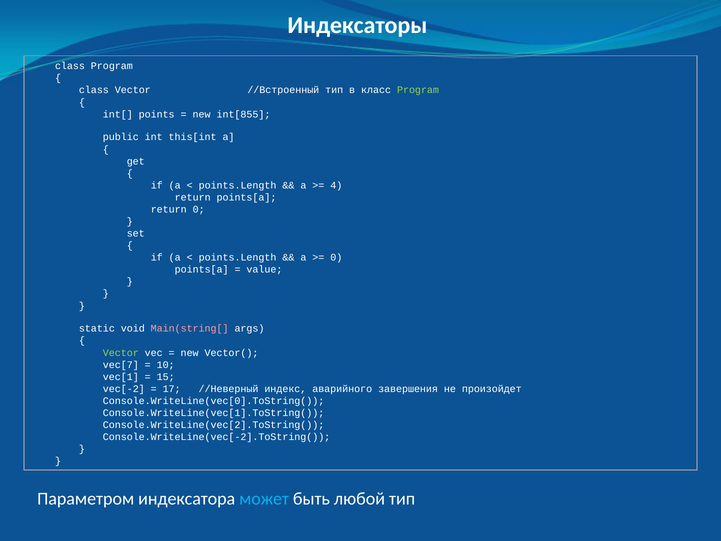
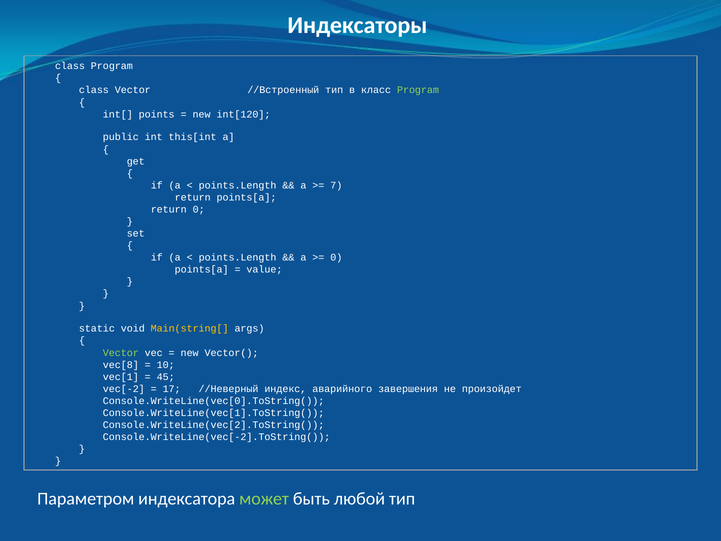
int[855: int[855 -> int[120
4: 4 -> 7
Main(string[ colour: pink -> yellow
vec[7: vec[7 -> vec[8
15: 15 -> 45
может colour: light blue -> light green
